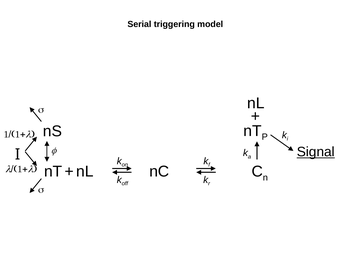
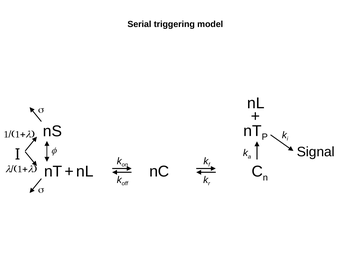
Signal underline: present -> none
